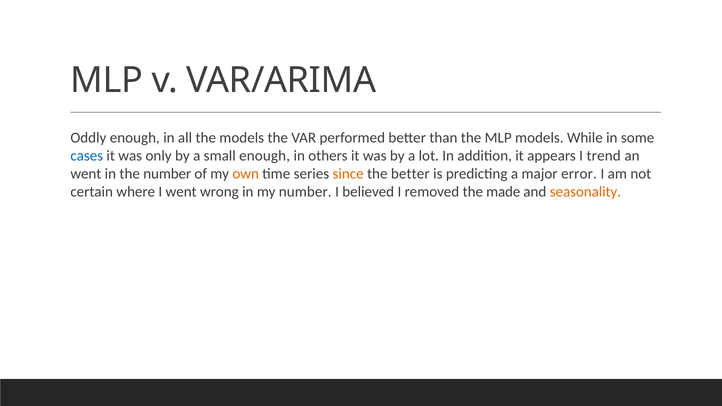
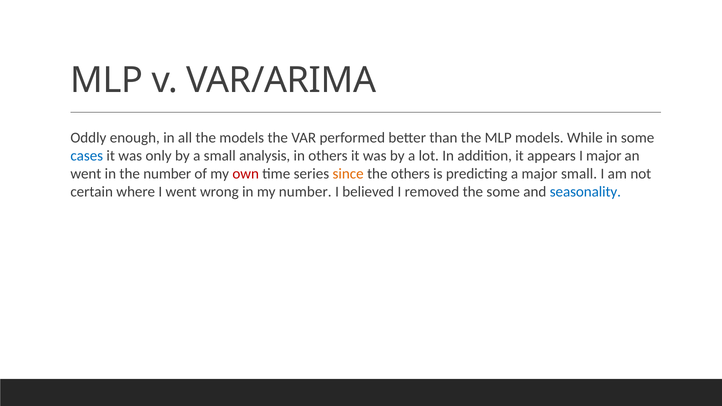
small enough: enough -> analysis
I trend: trend -> major
own colour: orange -> red
the better: better -> others
major error: error -> small
the made: made -> some
seasonality colour: orange -> blue
